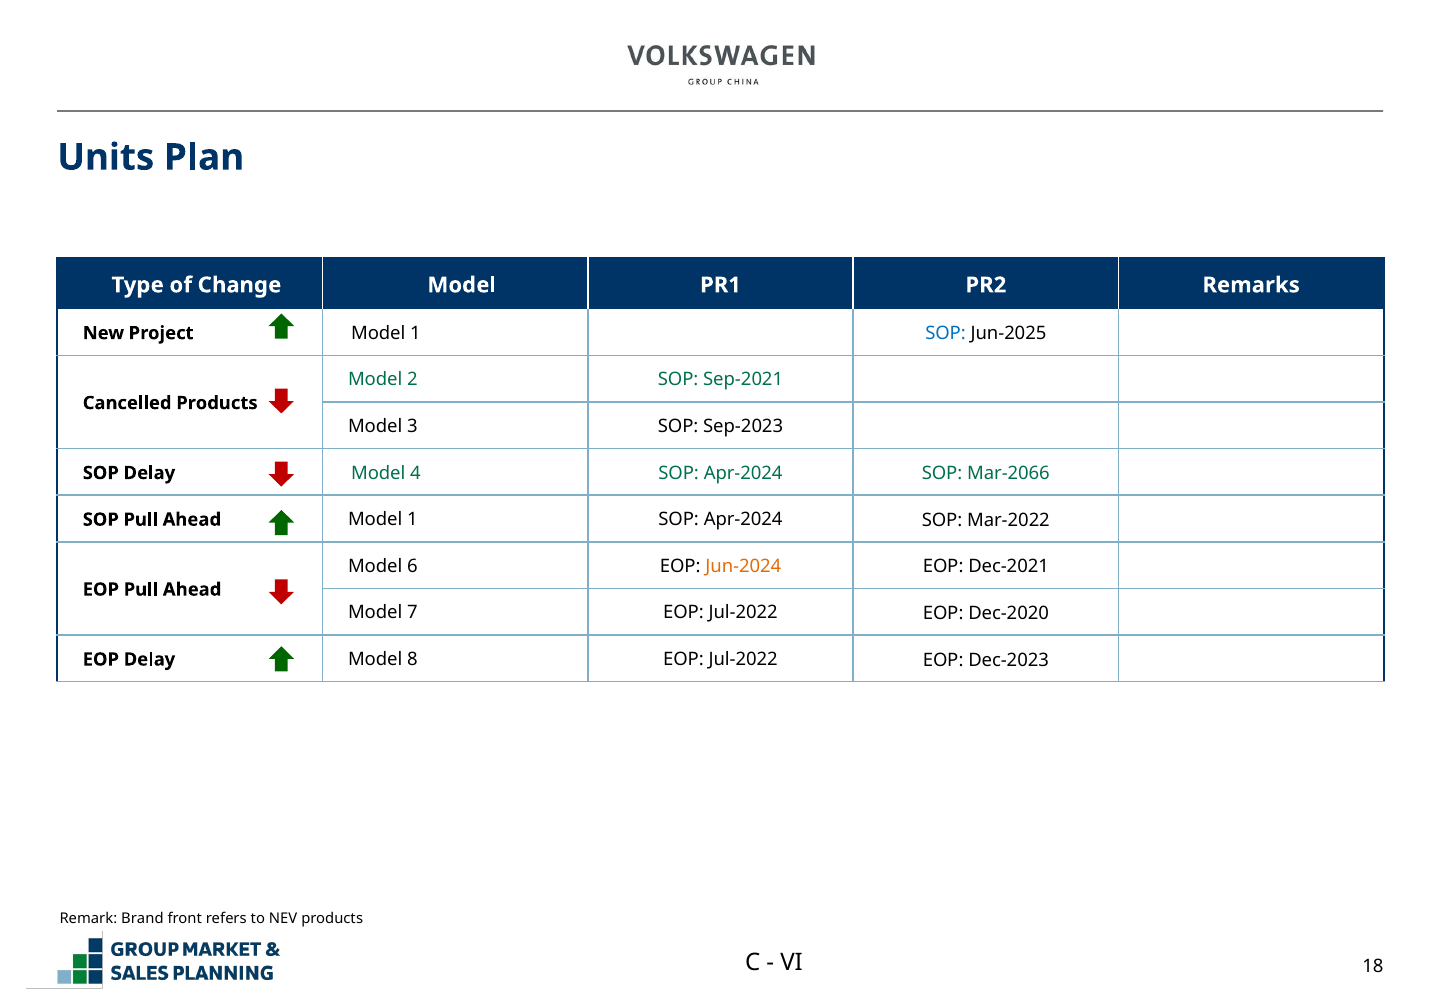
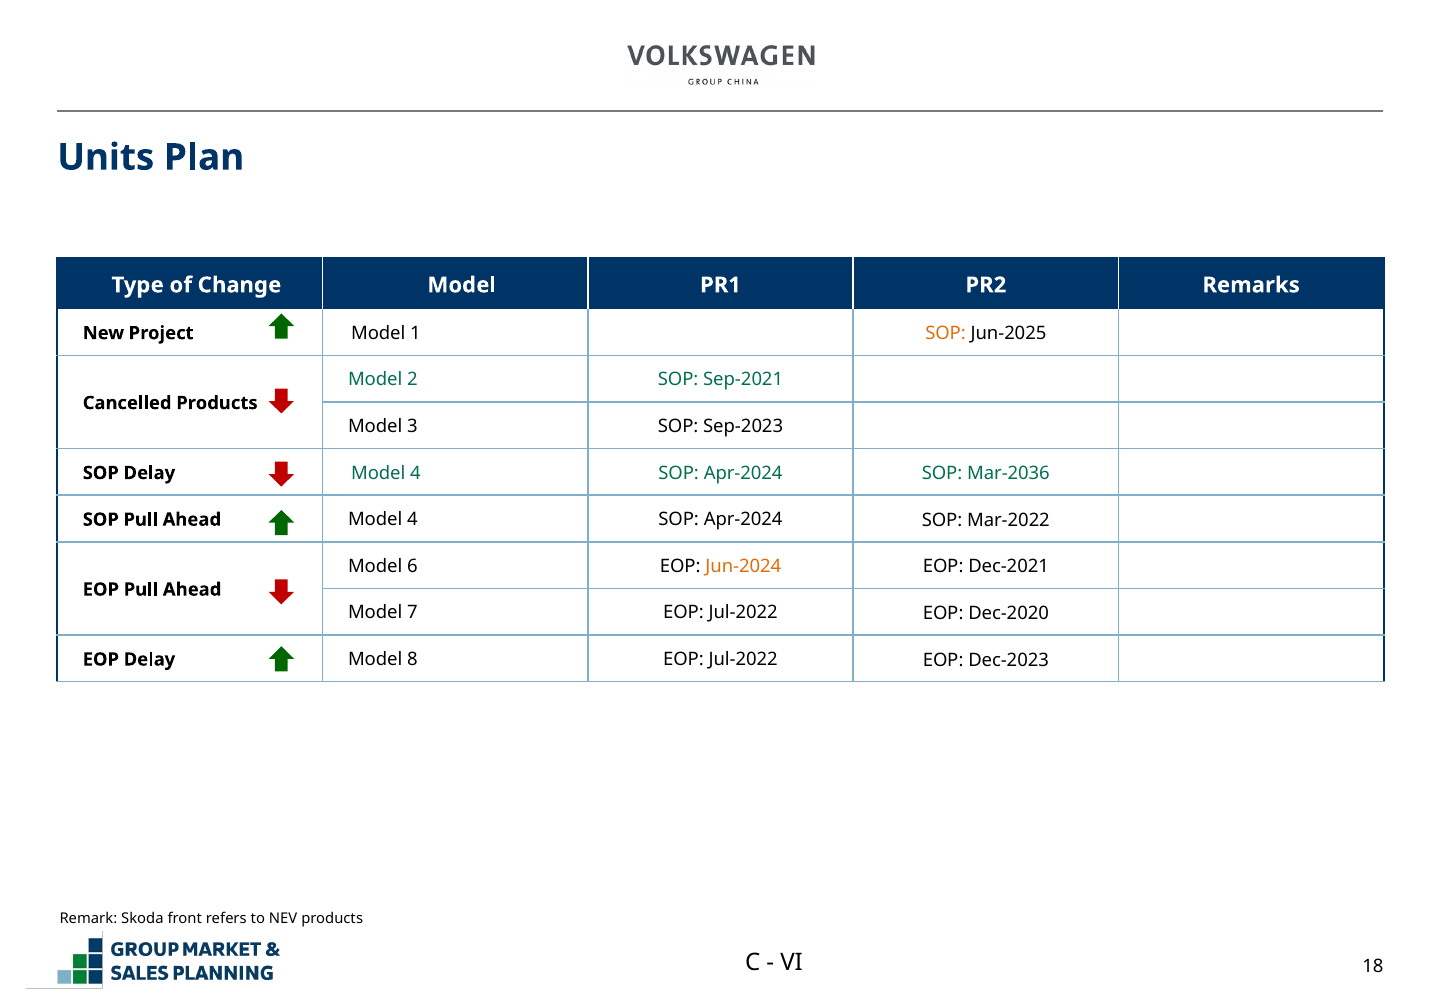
SOP at (946, 334) colour: blue -> orange
Mar-2066: Mar-2066 -> Mar-2036
Ahead Model 1: 1 -> 4
Brand: Brand -> Skoda
